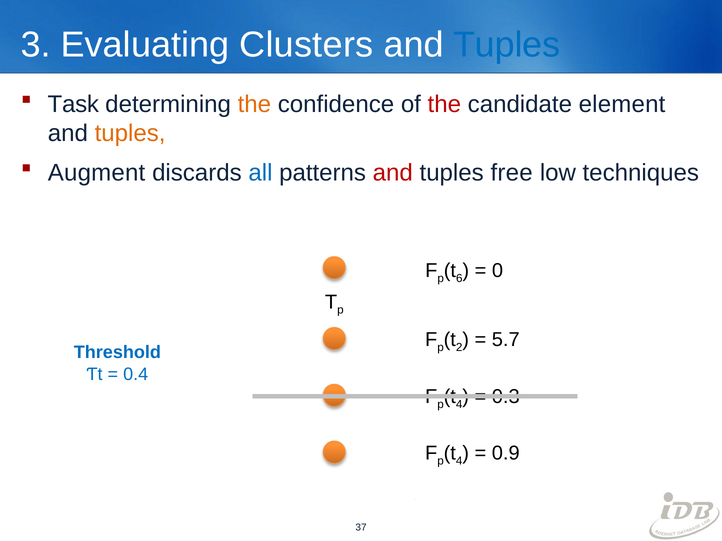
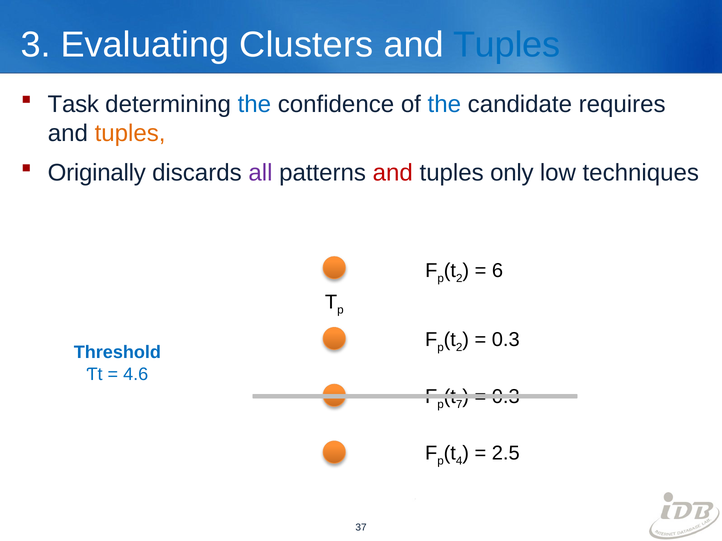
the at (254, 104) colour: orange -> blue
the at (444, 104) colour: red -> blue
element: element -> requires
Augment: Augment -> Originally
all colour: blue -> purple
free: free -> only
6 at (459, 278): 6 -> 2
0: 0 -> 6
5.7 at (506, 340): 5.7 -> 0.3
0.4: 0.4 -> 4.6
4 at (459, 405): 4 -> 7
0.9: 0.9 -> 2.5
